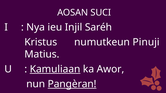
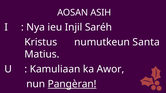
SUCI: SUCI -> ASIH
Pinuji: Pinuji -> Santa
Kamuliaan underline: present -> none
